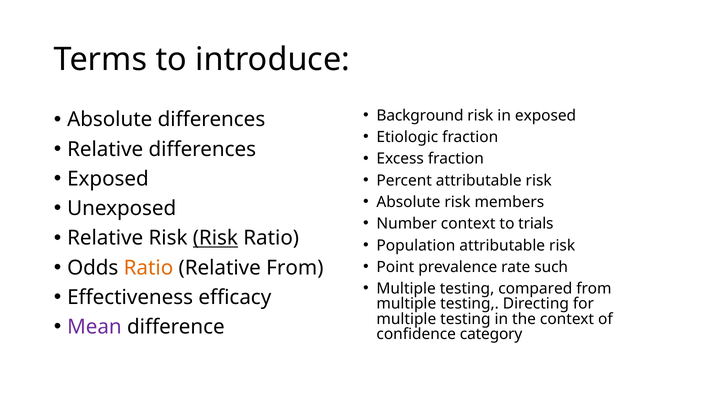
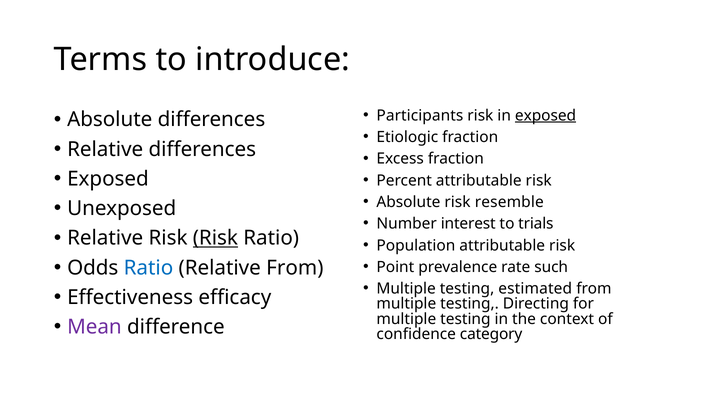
Background: Background -> Participants
exposed at (546, 115) underline: none -> present
members: members -> resemble
Number context: context -> interest
Ratio at (148, 268) colour: orange -> blue
compared: compared -> estimated
